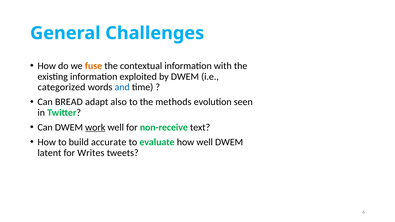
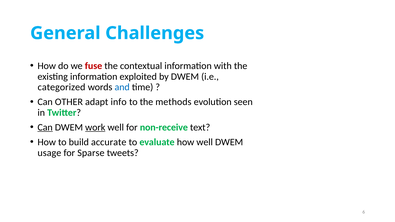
fuse colour: orange -> red
BREAD: BREAD -> OTHER
also: also -> info
Can at (45, 127) underline: none -> present
latent: latent -> usage
Writes: Writes -> Sparse
